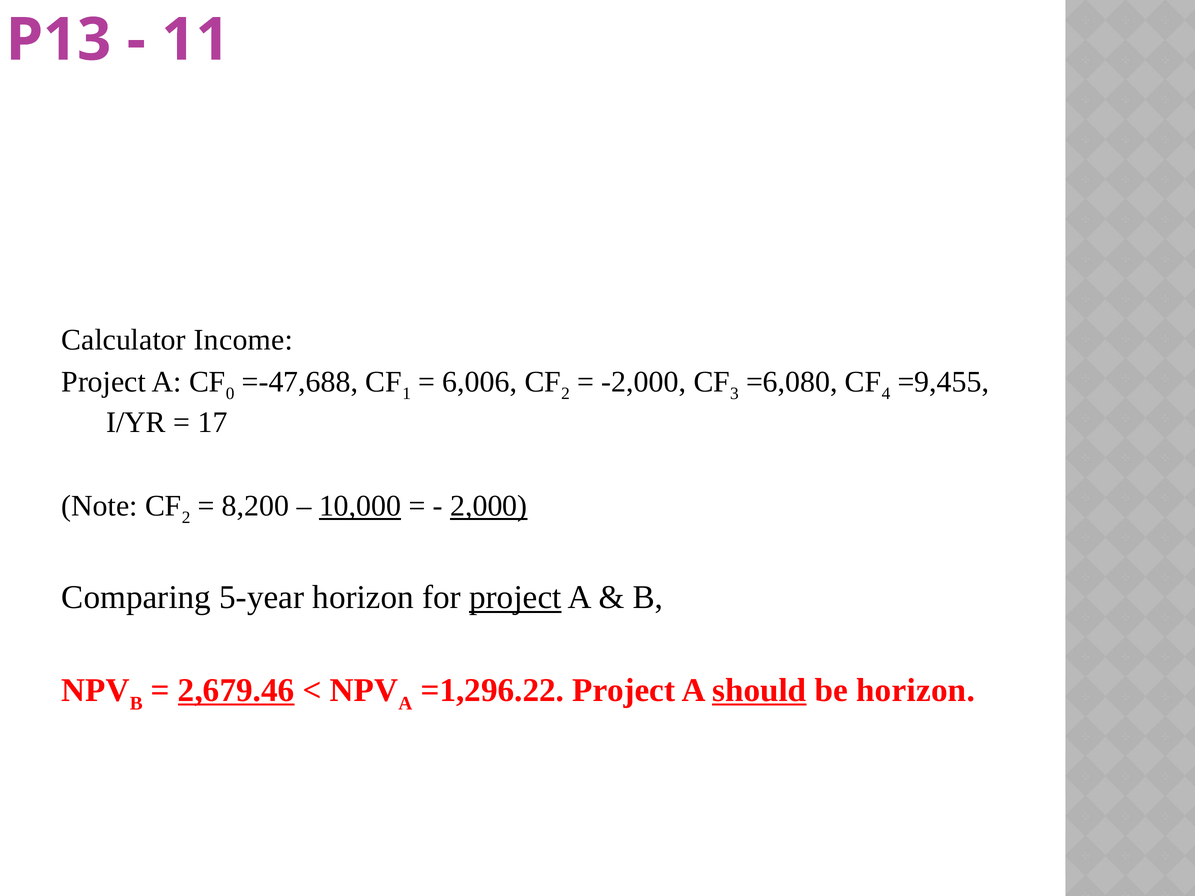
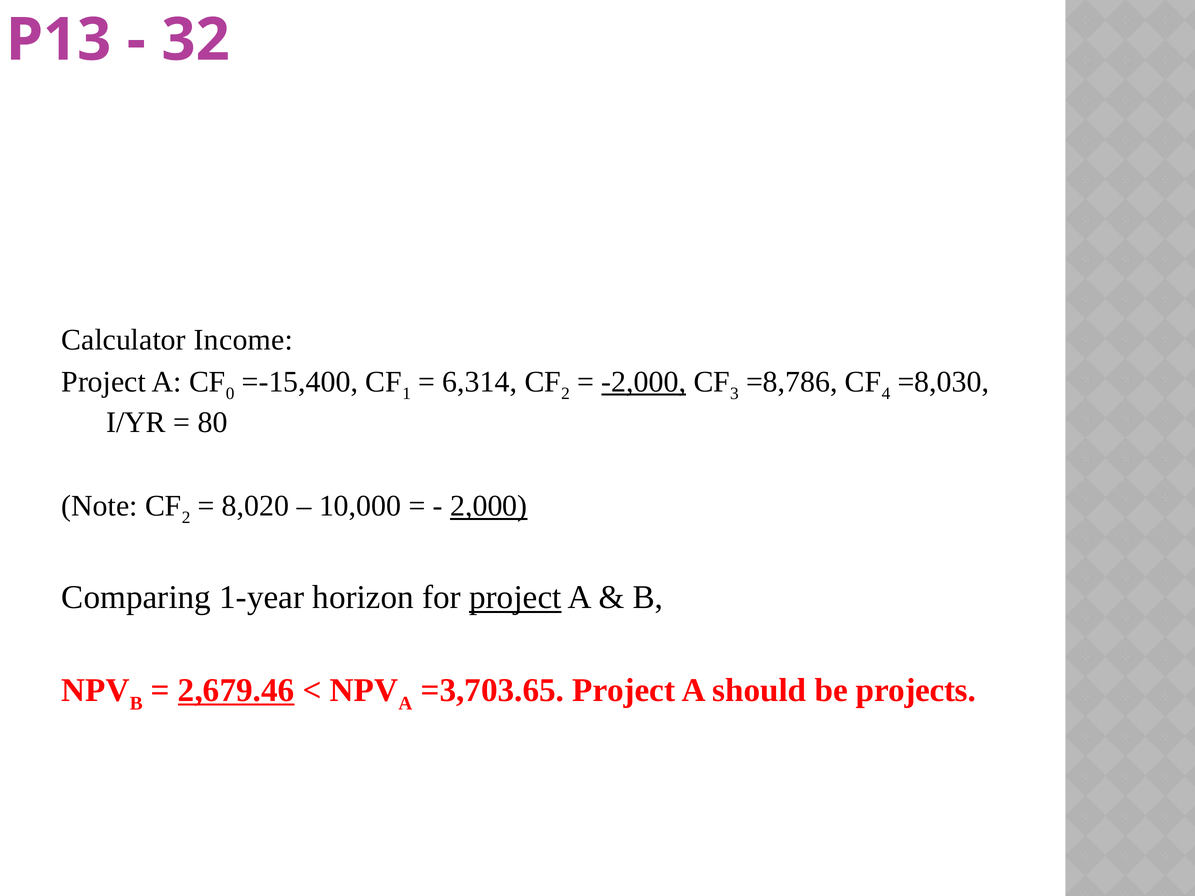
11: 11 -> 32
=-47,688: =-47,688 -> =-15,400
6,006: 6,006 -> 6,314
-2,000 underline: none -> present
=6,080: =6,080 -> =8,786
=9,455: =9,455 -> =8,030
17: 17 -> 80
8,200: 8,200 -> 8,020
10,000 underline: present -> none
5-year: 5-year -> 1-year
=1,296.22: =1,296.22 -> =3,703.65
should underline: present -> none
be horizon: horizon -> projects
